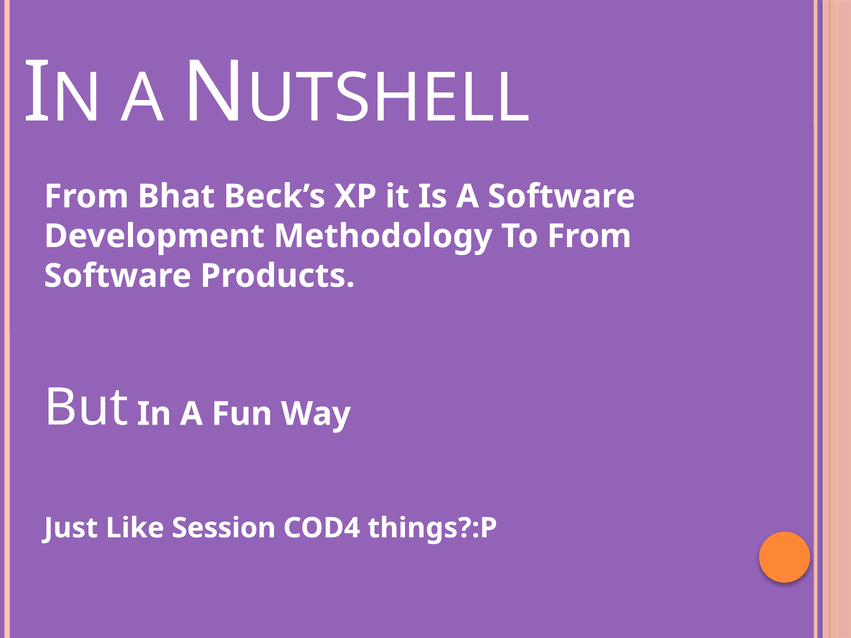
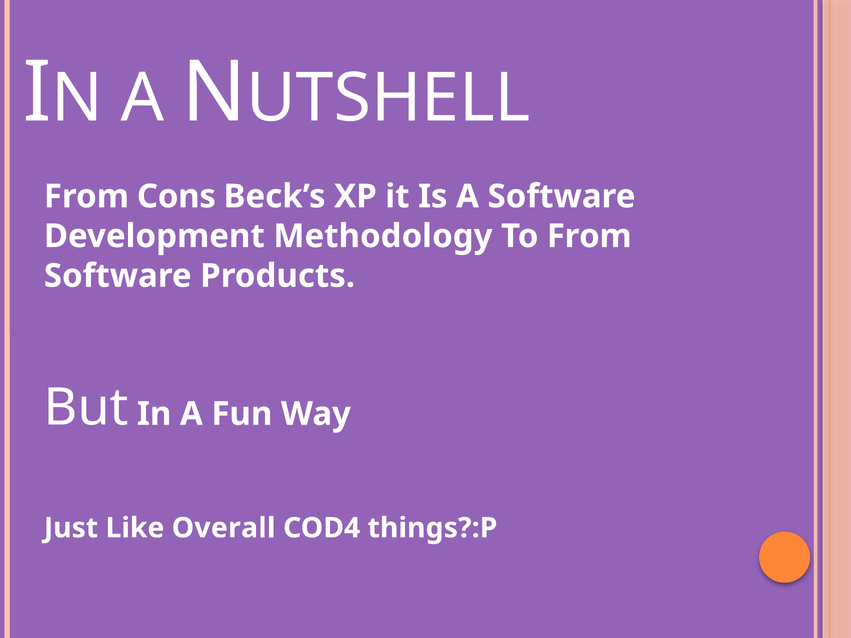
Bhat: Bhat -> Cons
Session: Session -> Overall
